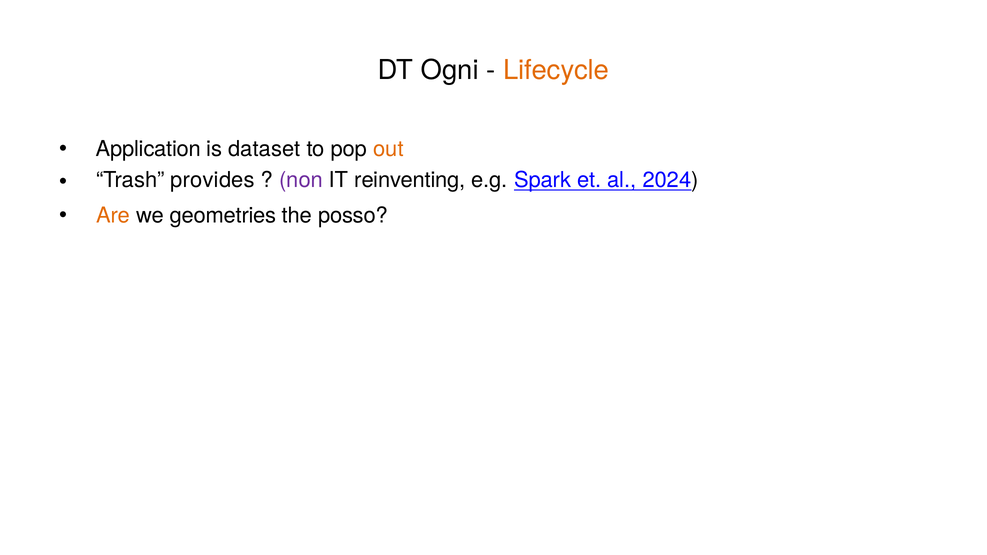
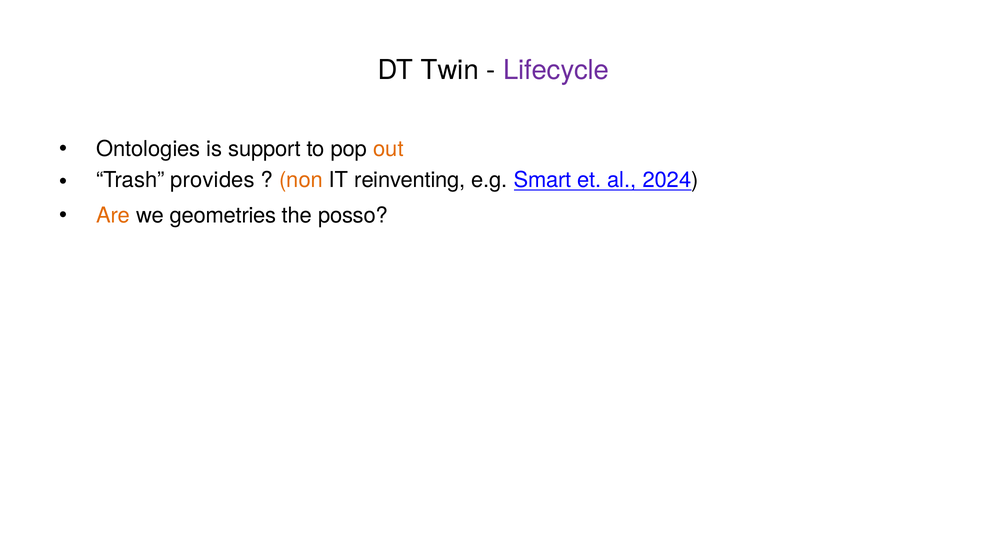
Ogni: Ogni -> Twin
Lifecycle colour: orange -> purple
Application: Application -> Ontologies
dataset: dataset -> support
non colour: purple -> orange
Spark: Spark -> Smart
